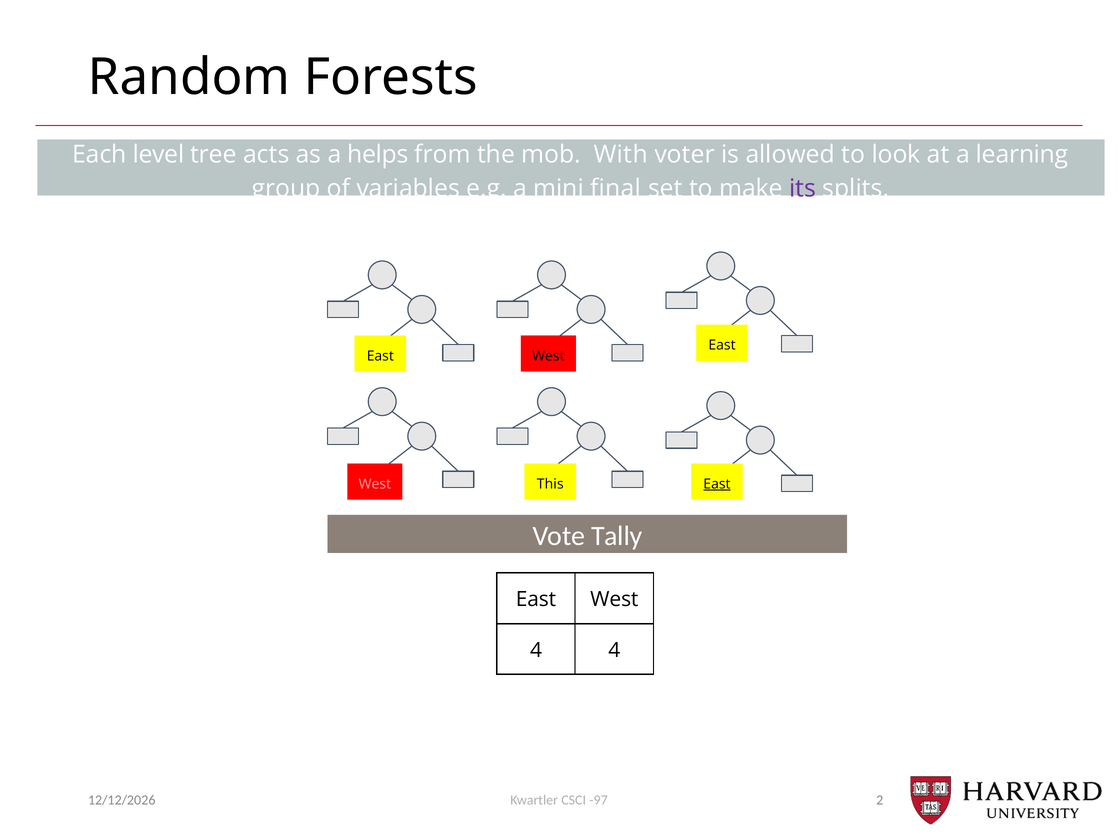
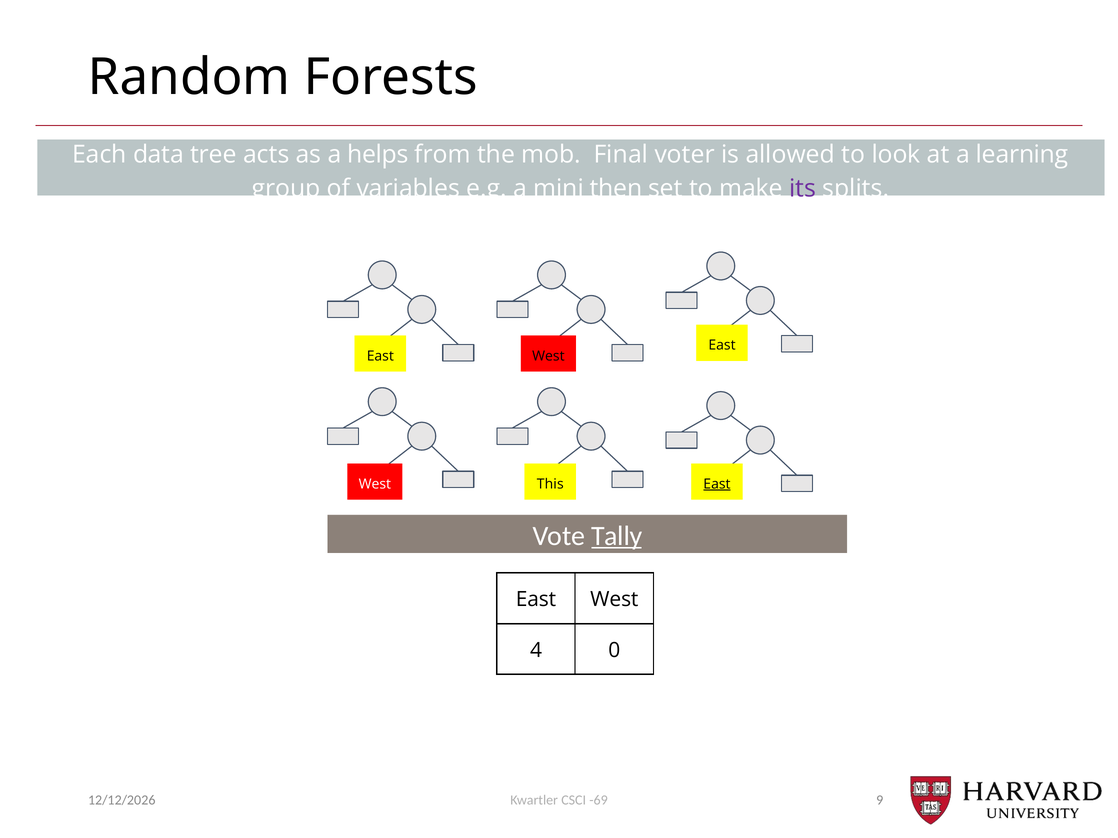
level: level -> data
With: With -> Final
final: final -> then
West at (375, 484) colour: pink -> white
Tally underline: none -> present
4 4: 4 -> 0
-97: -97 -> -69
2: 2 -> 9
